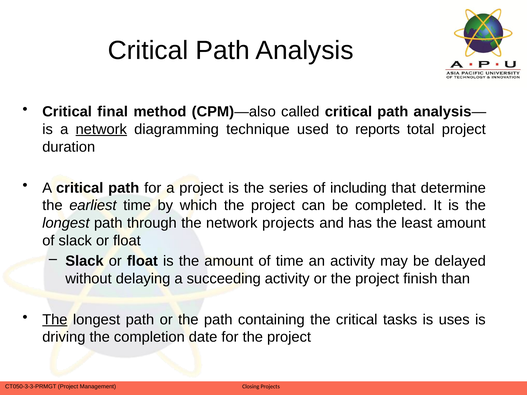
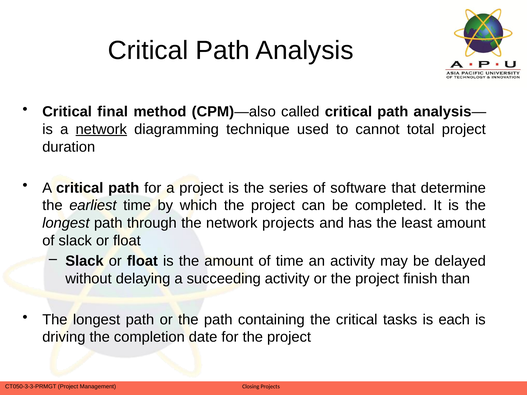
reports: reports -> cannot
including: including -> software
The at (55, 320) underline: present -> none
uses: uses -> each
